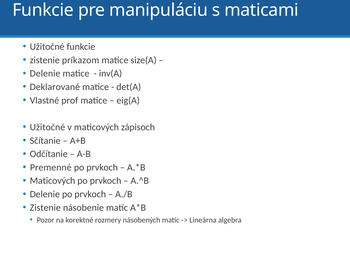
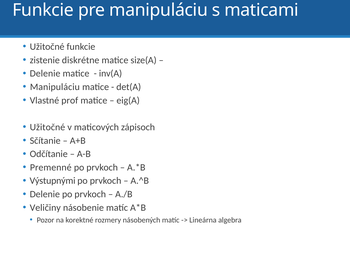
príkazom: príkazom -> diskrétne
Deklarované at (55, 87): Deklarované -> Manipuláciu
Maticových at (53, 181): Maticových -> Výstupnými
Zistenie at (45, 208): Zistenie -> Veličiny
